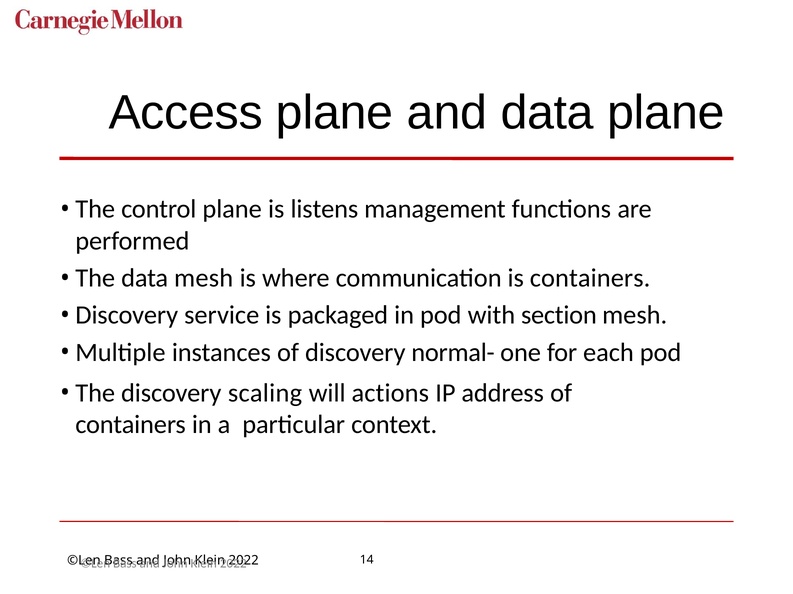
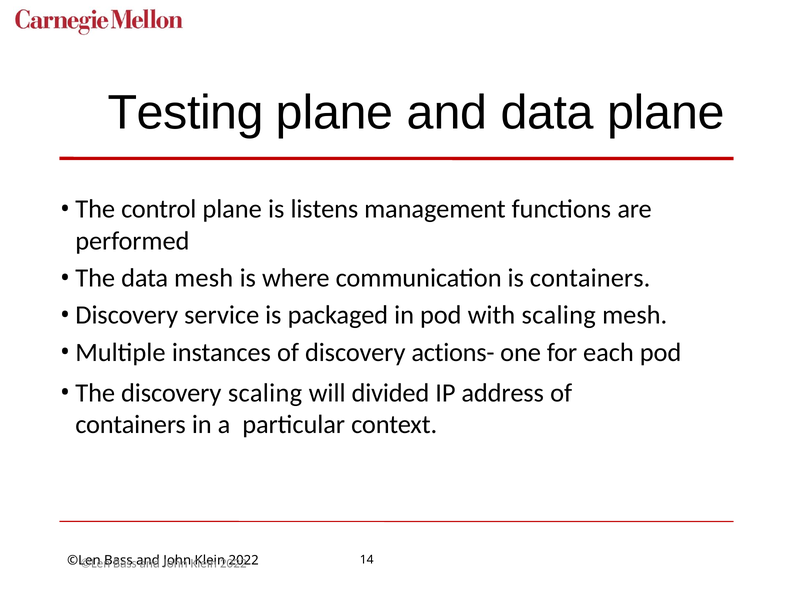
Access: Access -> Testing
with section: section -> scaling
normal-: normal- -> actions-
actions: actions -> divided
